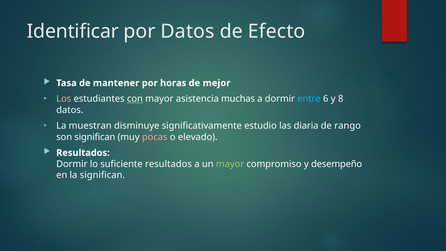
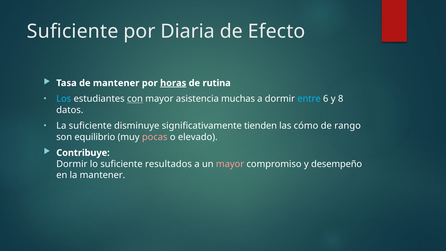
Identificar at (73, 31): Identificar -> Suficiente
por Datos: Datos -> Diaria
horas underline: none -> present
mejor: mejor -> rutina
Los colour: pink -> light blue
La muestran: muestran -> suficiente
estudio: estudio -> tienden
diaria: diaria -> cómo
son significan: significan -> equilibrio
Resultados at (83, 153): Resultados -> Contribuye
mayor at (230, 164) colour: light green -> pink
la significan: significan -> mantener
